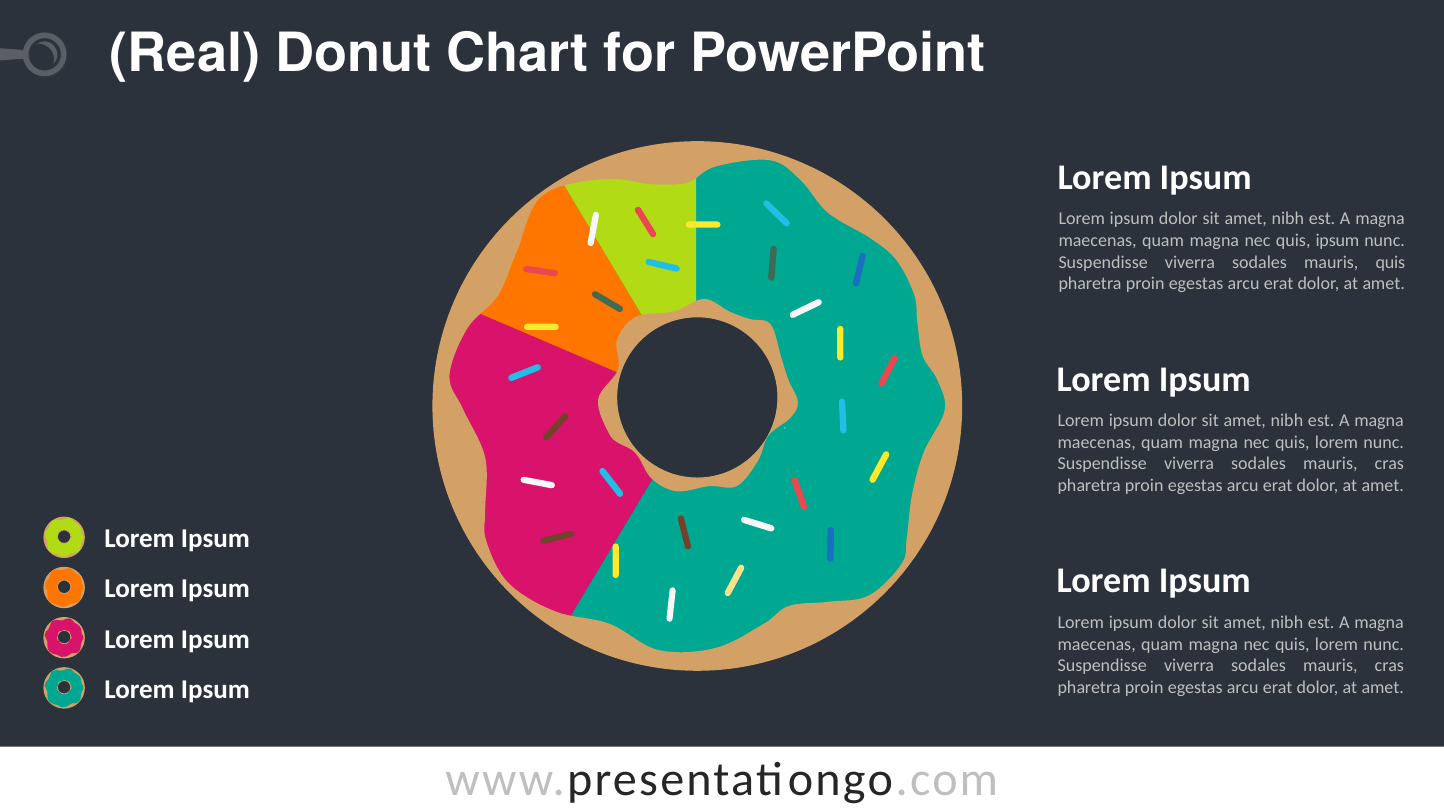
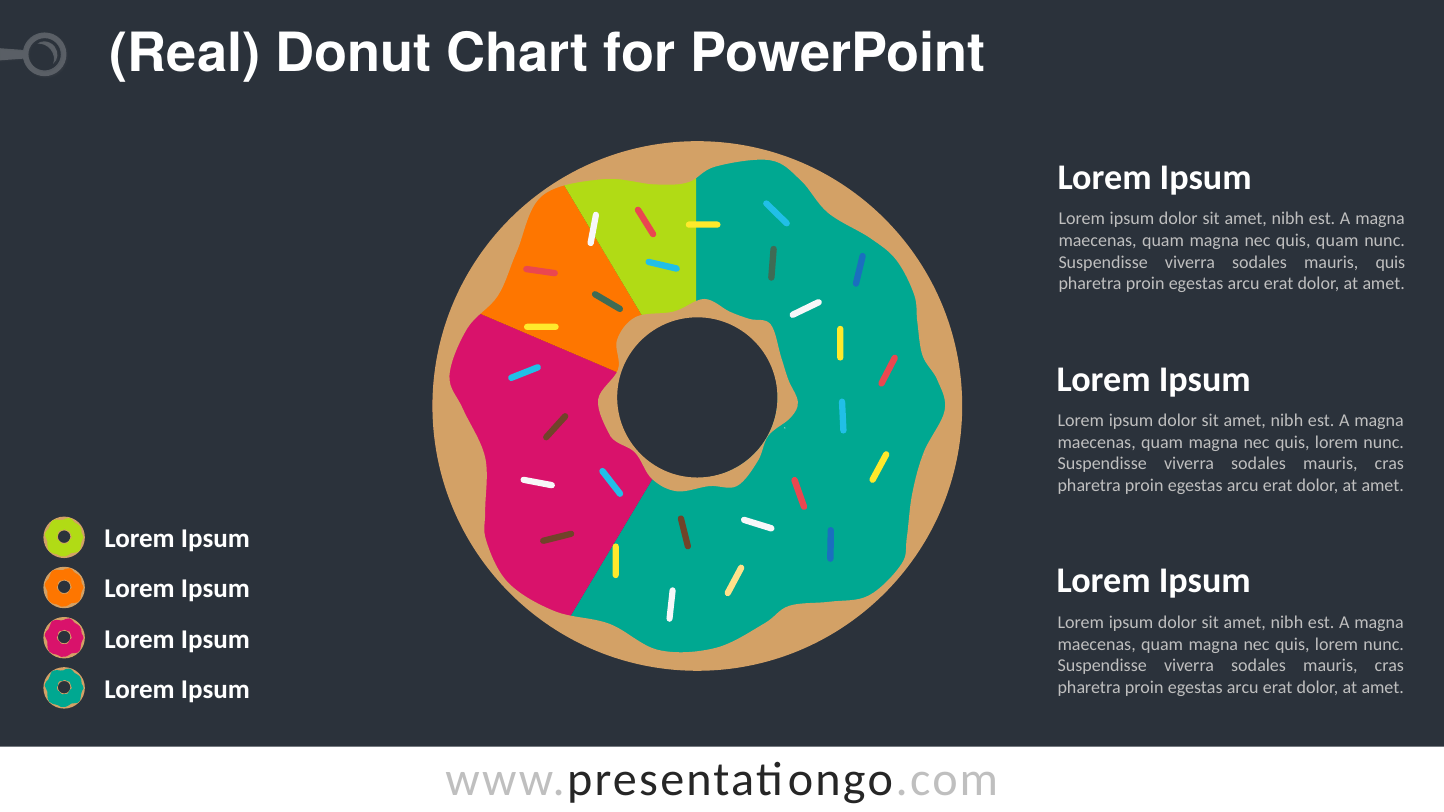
quis ipsum: ipsum -> quam
